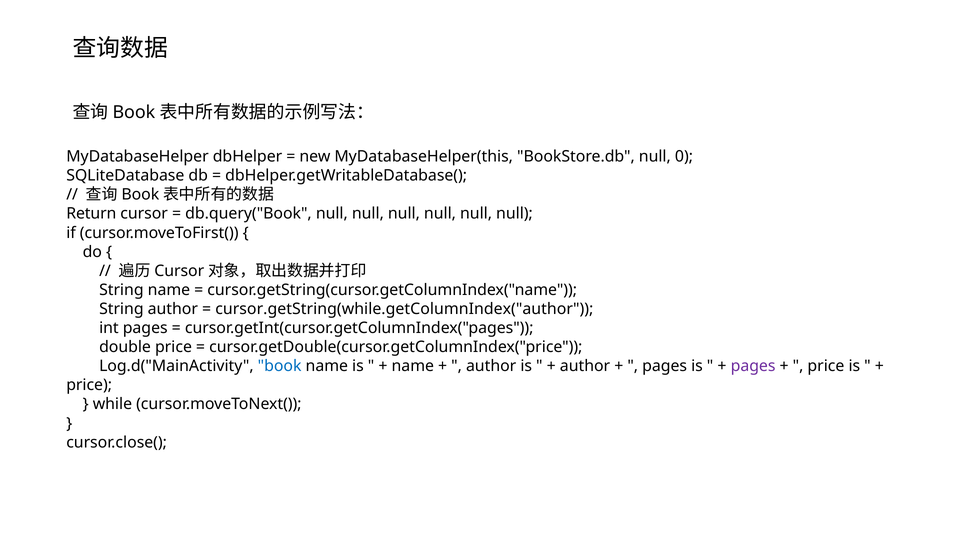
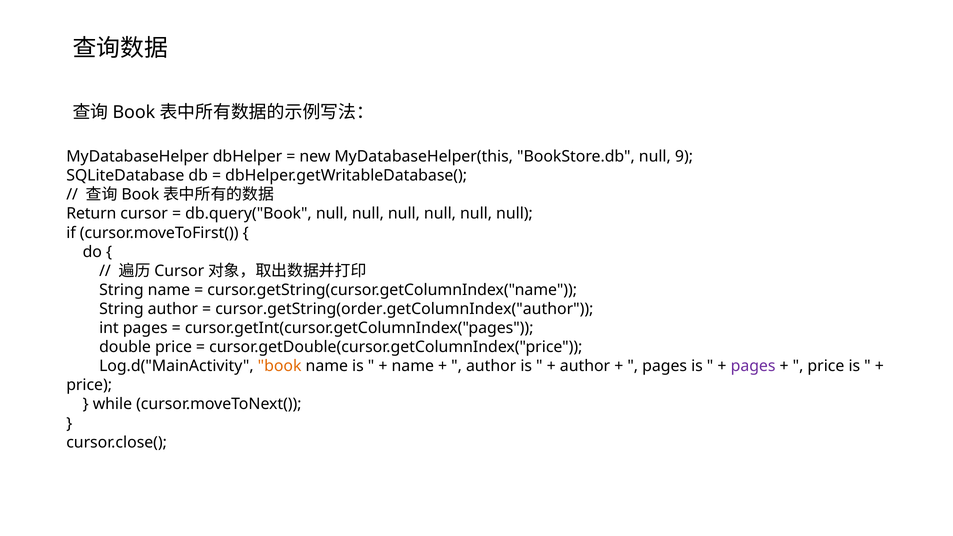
0: 0 -> 9
cursor.getString(while.getColumnIndex("author: cursor.getString(while.getColumnIndex("author -> cursor.getString(order.getColumnIndex("author
book colour: blue -> orange
